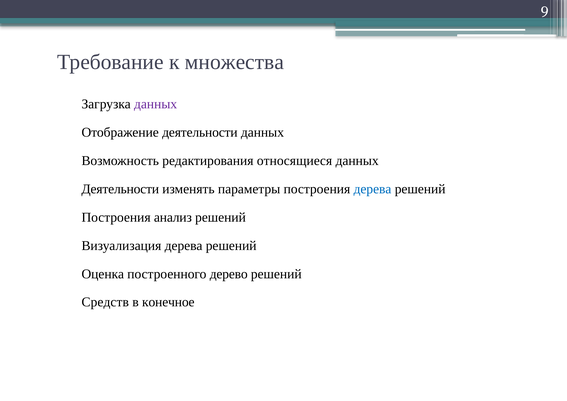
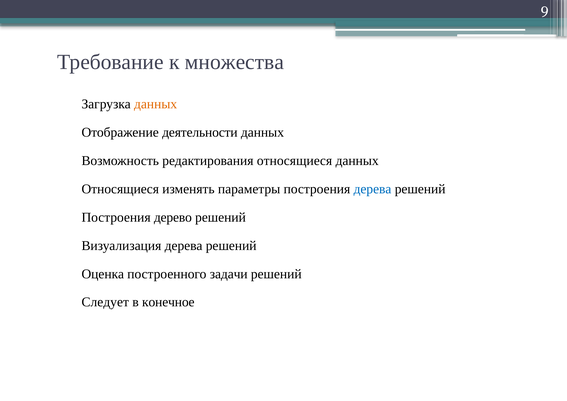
данных at (156, 104) colour: purple -> orange
Деятельности at (120, 189): Деятельности -> Относящиеся
анализ: анализ -> дерево
дерево: дерево -> задачи
Средств: Средств -> Следует
